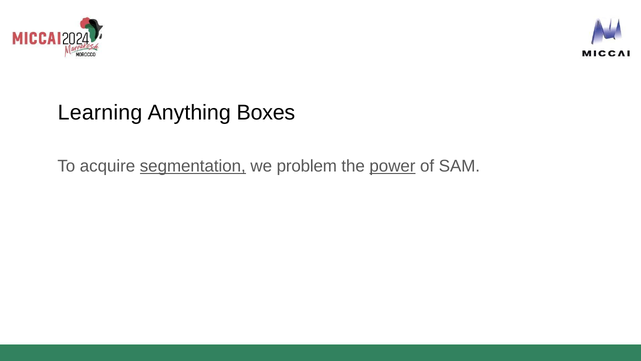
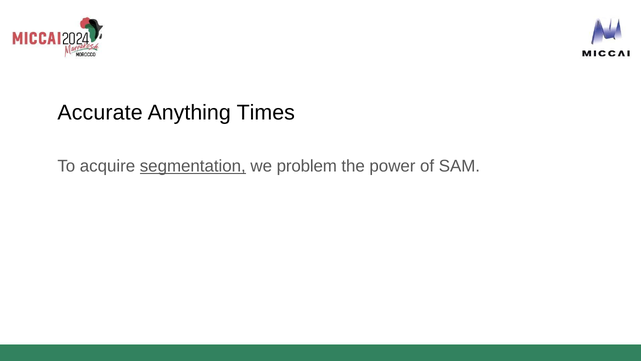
Learning: Learning -> Accurate
Boxes: Boxes -> Times
power underline: present -> none
